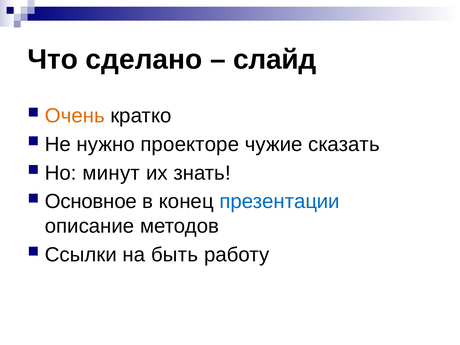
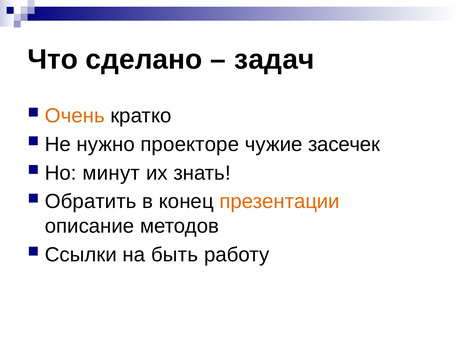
слайд: слайд -> задач
сказать: сказать -> засечек
Основное: Основное -> Обратить
презентации colour: blue -> orange
